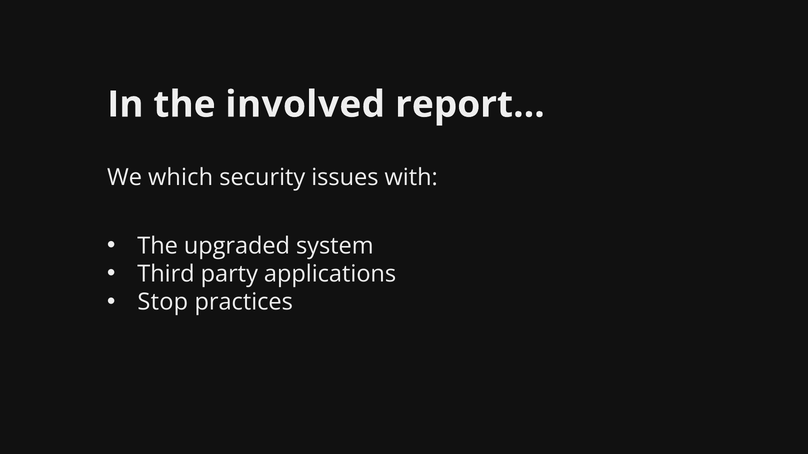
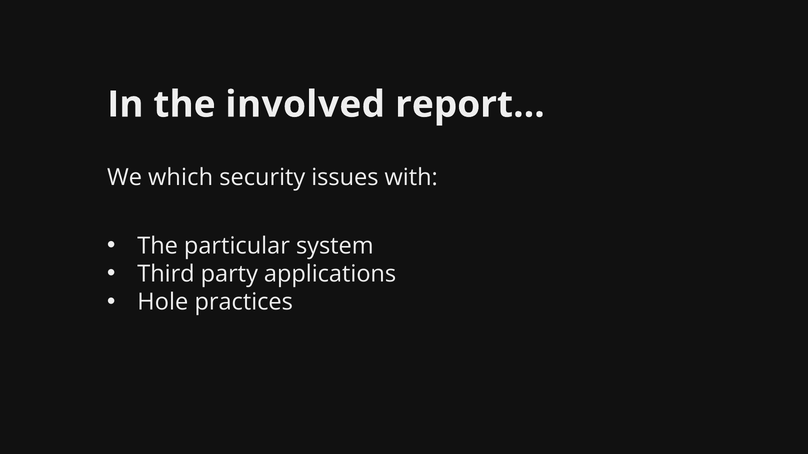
upgraded: upgraded -> particular
Stop: Stop -> Hole
